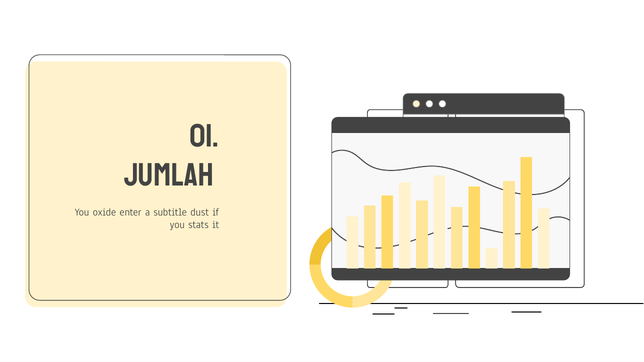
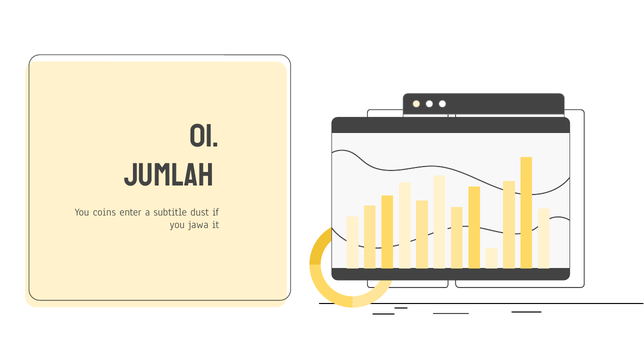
oxide: oxide -> coins
stats: stats -> jawa
